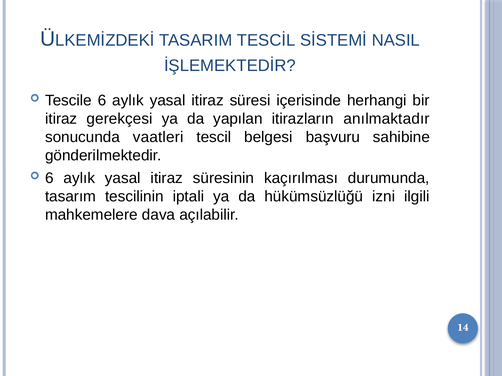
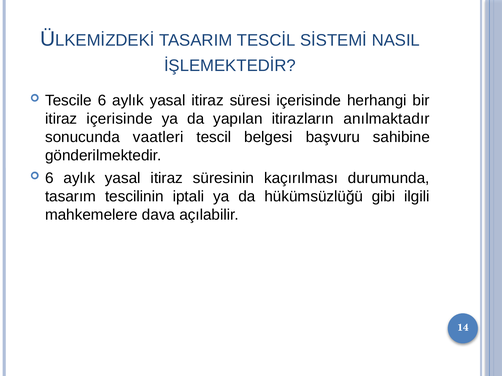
itiraz gerekçesi: gerekçesi -> içerisinde
izni: izni -> gibi
